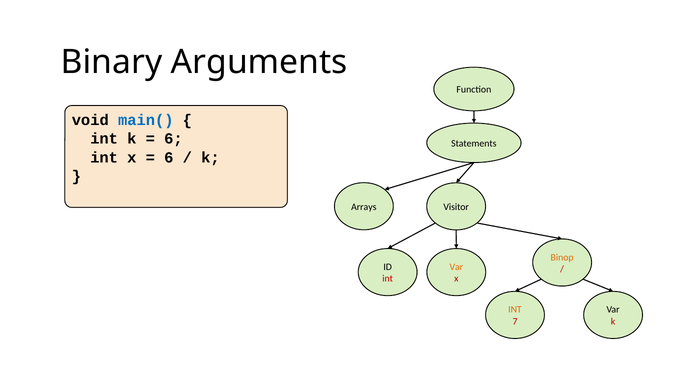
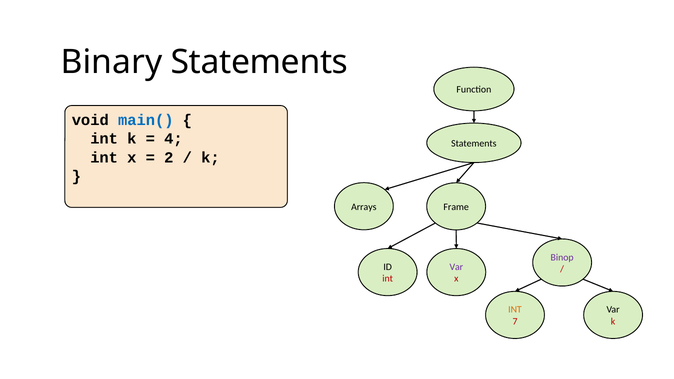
Binary Arguments: Arguments -> Statements
6 at (173, 139): 6 -> 4
6 at (169, 157): 6 -> 2
Visitor: Visitor -> Frame
Binop colour: orange -> purple
Var at (456, 267) colour: orange -> purple
